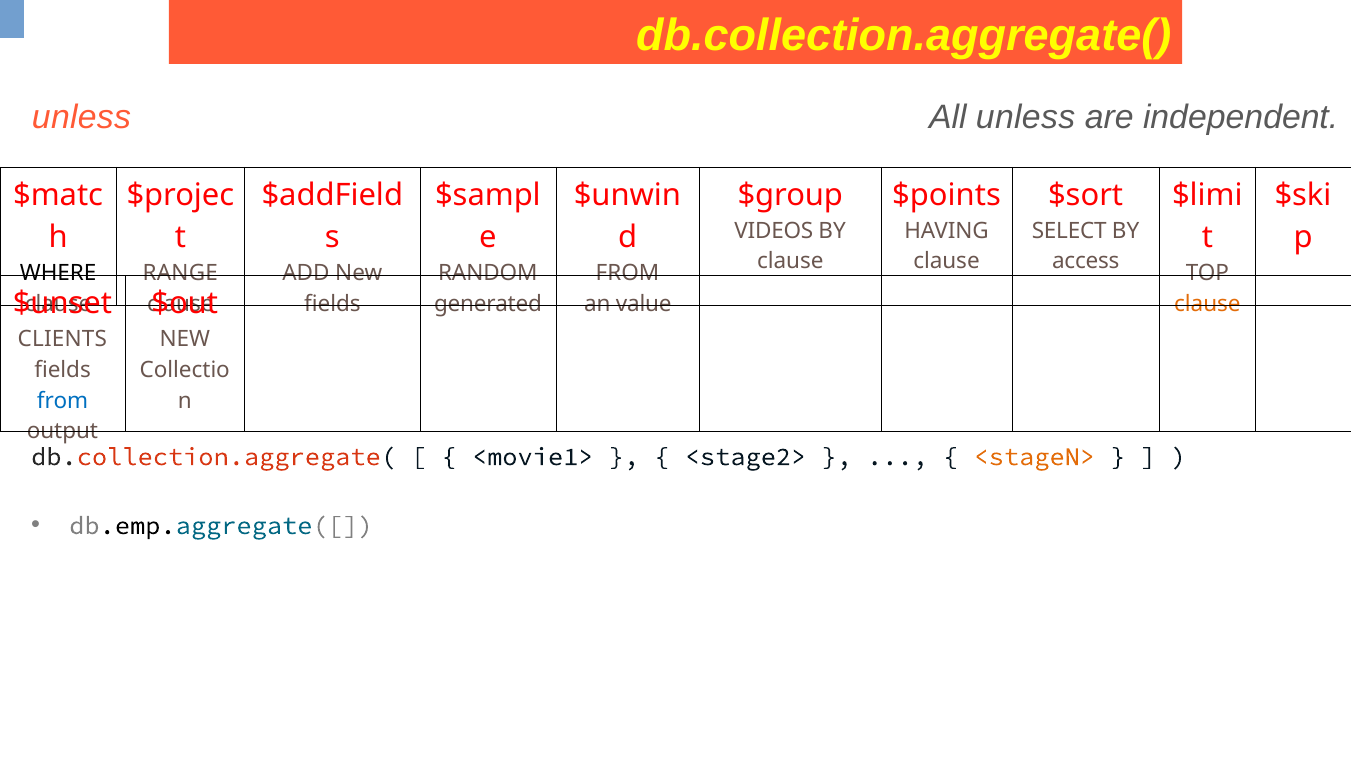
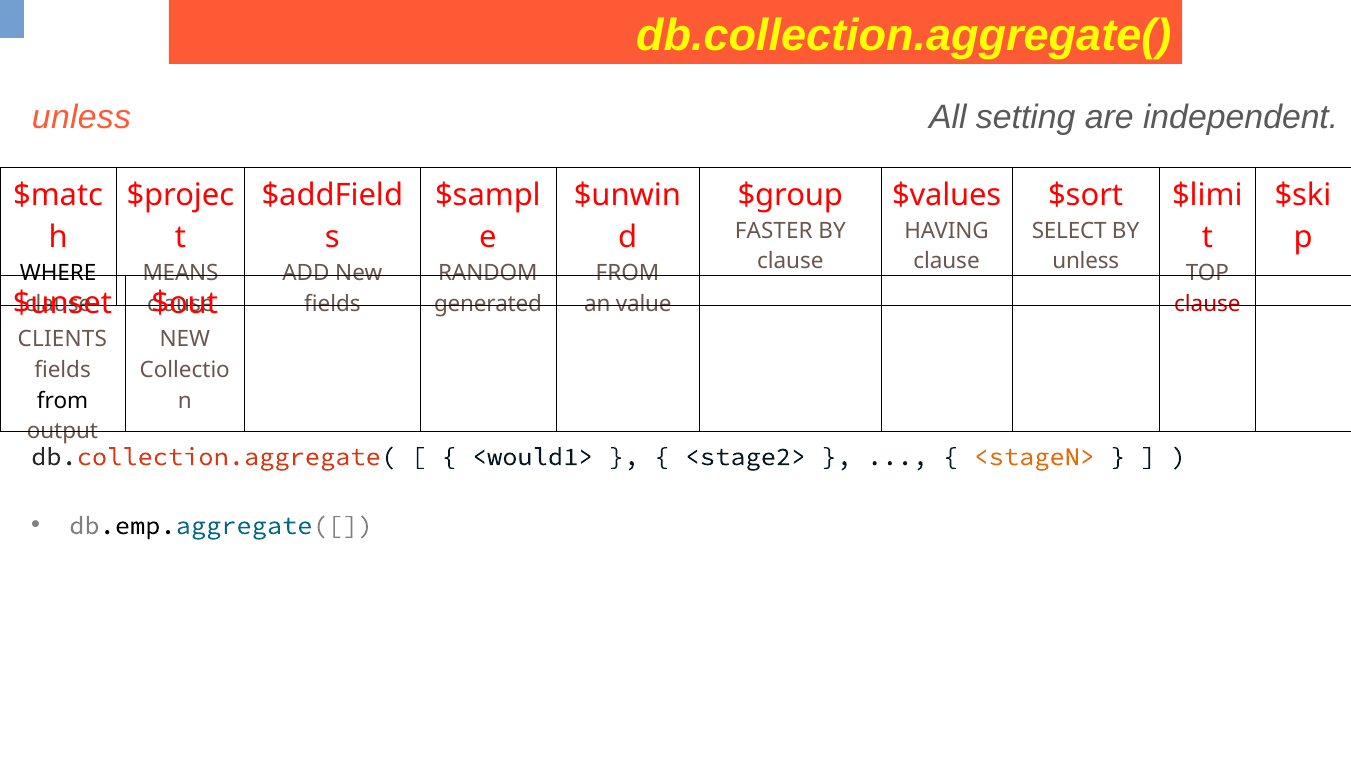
All unless: unless -> setting
$points: $points -> $values
VIDEOS: VIDEOS -> FASTER
access at (1086, 261): access -> unless
RANGE: RANGE -> MEANS
clause at (1207, 304) colour: orange -> red
from at (63, 401) colour: blue -> black
<movie1>: <movie1> -> <would1>
